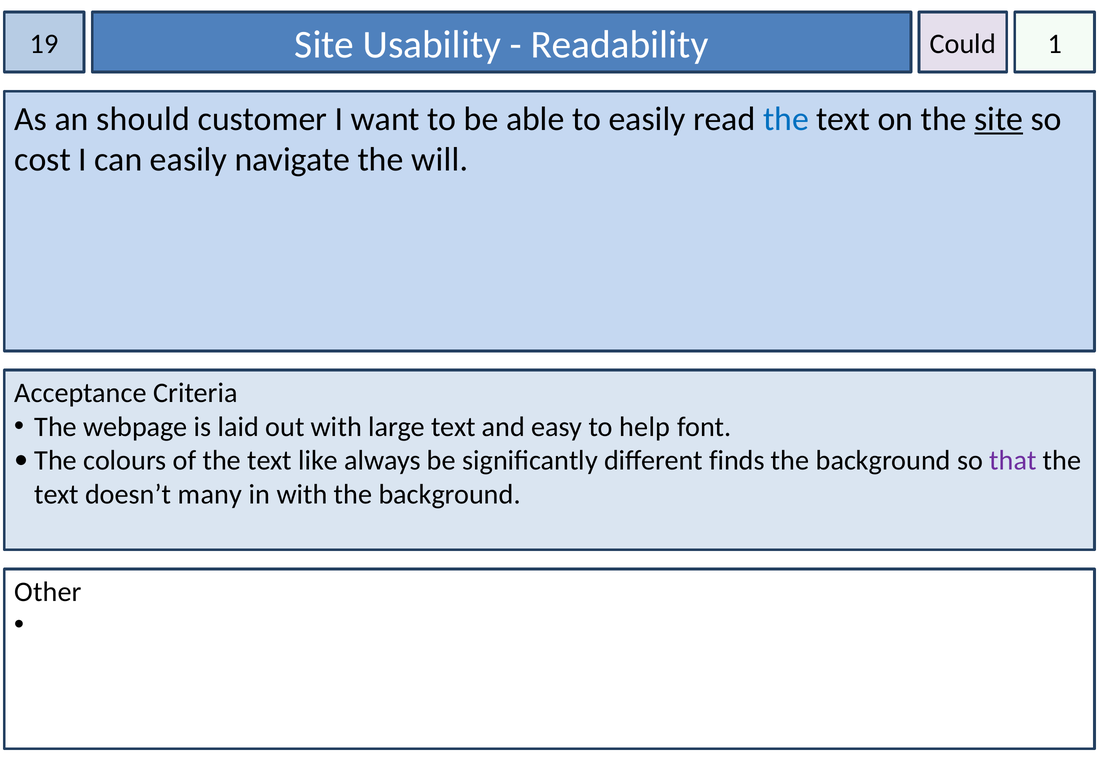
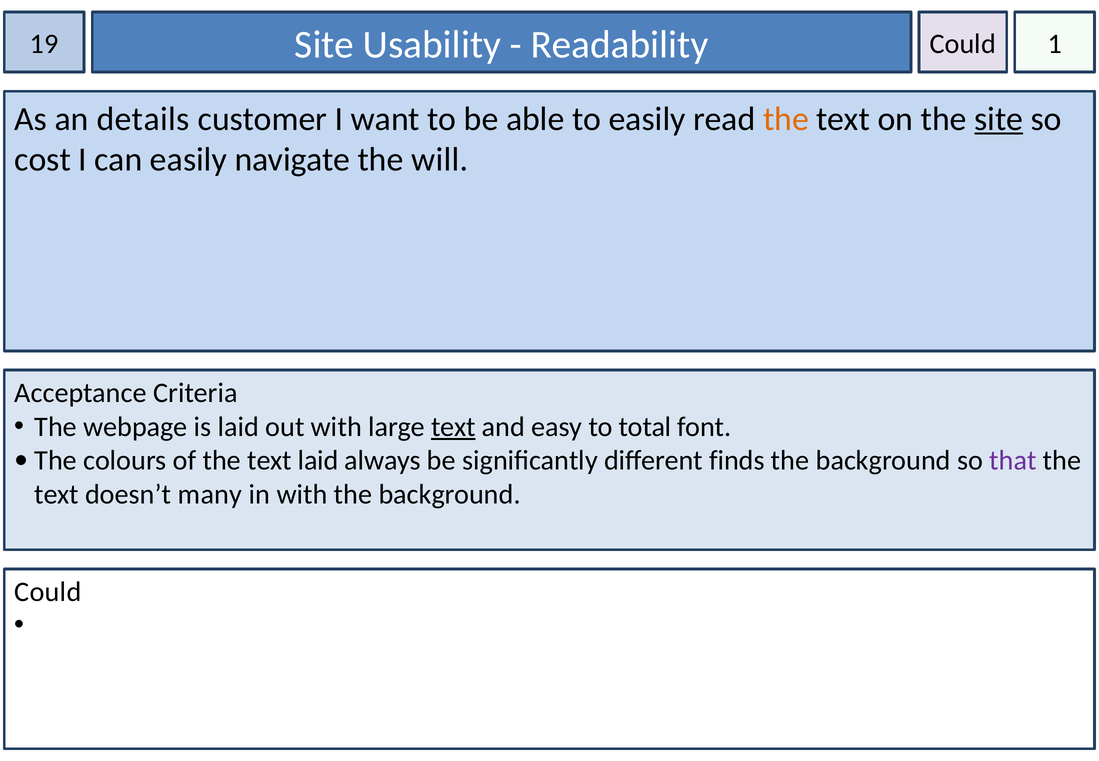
should: should -> details
the at (786, 119) colour: blue -> orange
text at (453, 427) underline: none -> present
help: help -> total
text like: like -> laid
Other at (48, 592): Other -> Could
